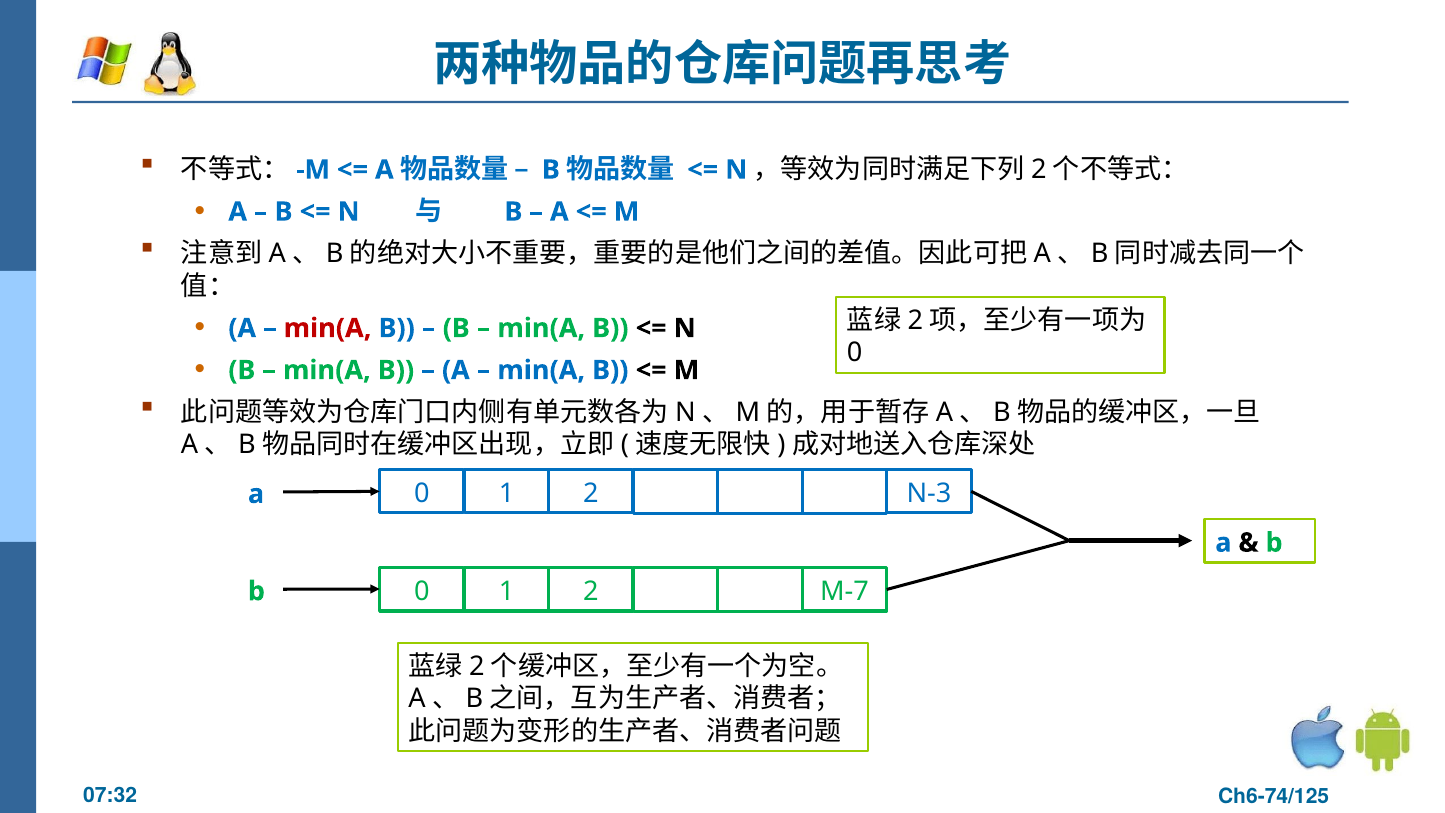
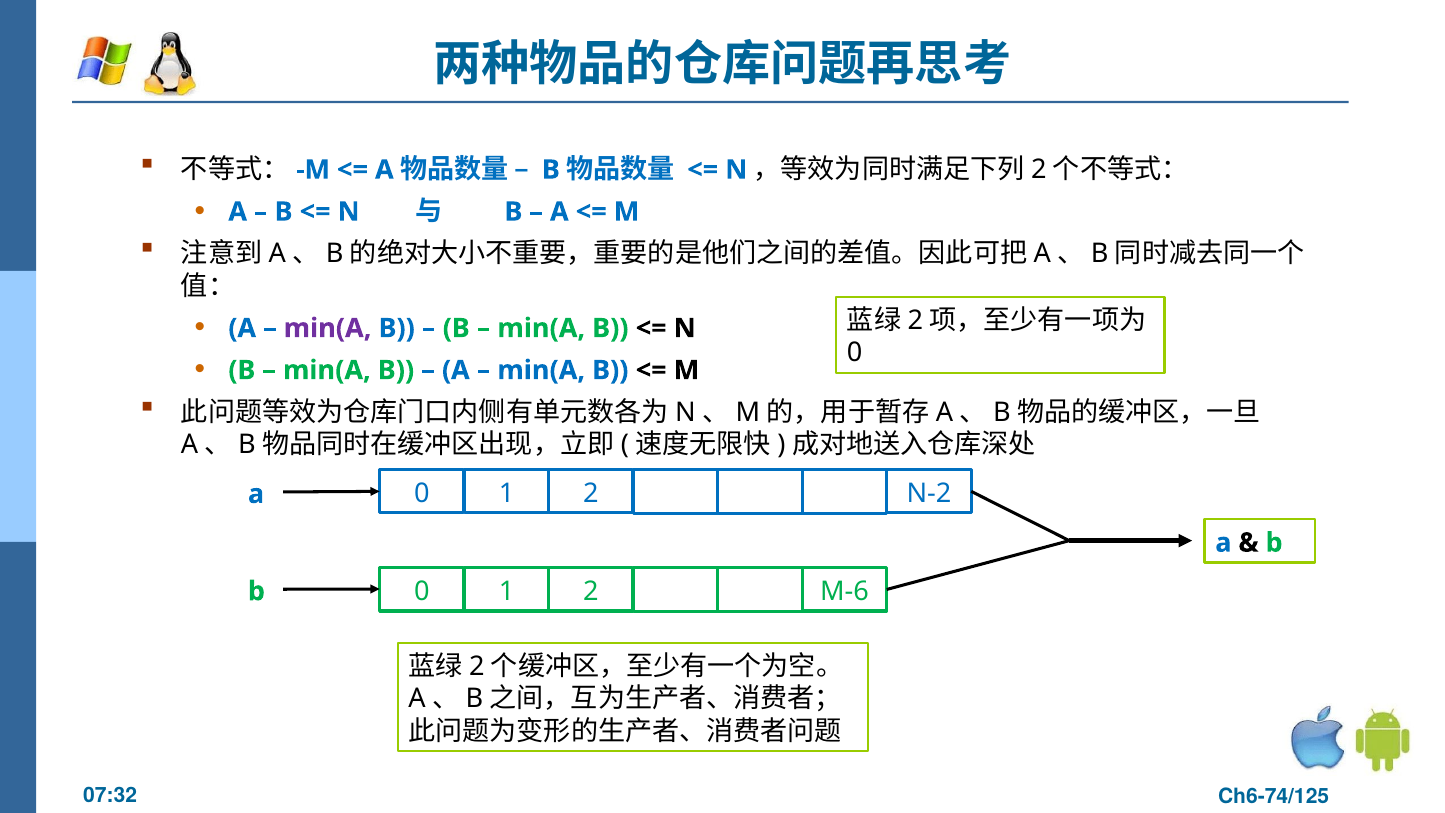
min(A at (328, 328) colour: red -> purple
N-3: N-3 -> N-2
M-7: M-7 -> M-6
